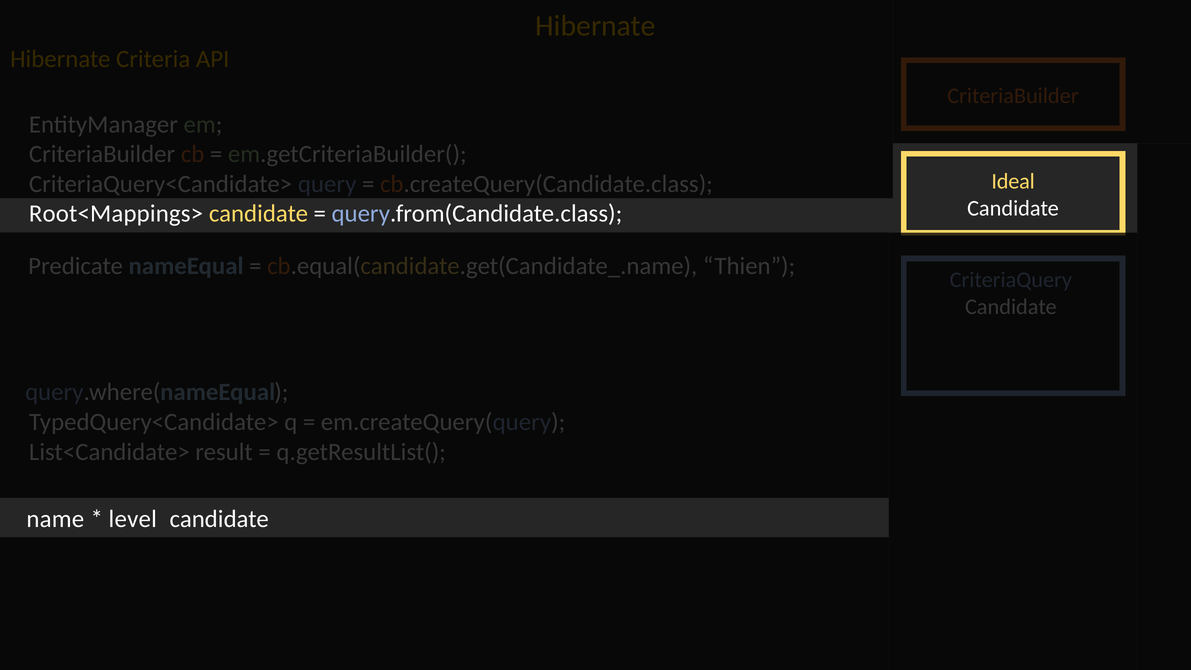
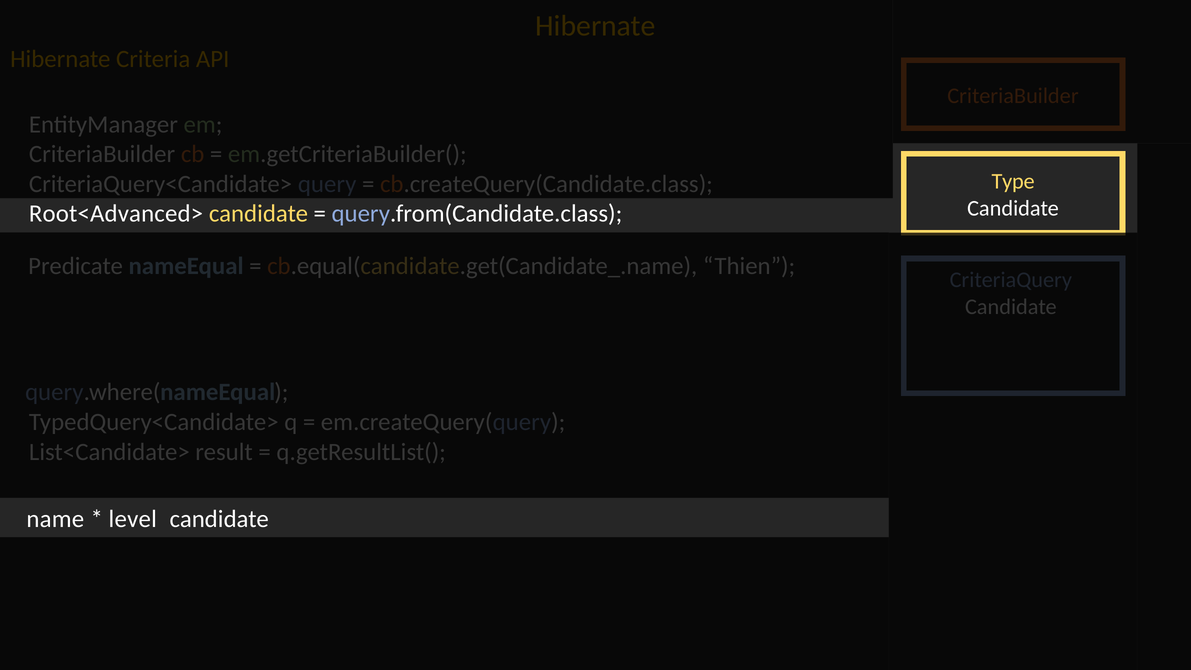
Ideal: Ideal -> Type
Root<Mappings>: Root<Mappings> -> Root<Advanced>
